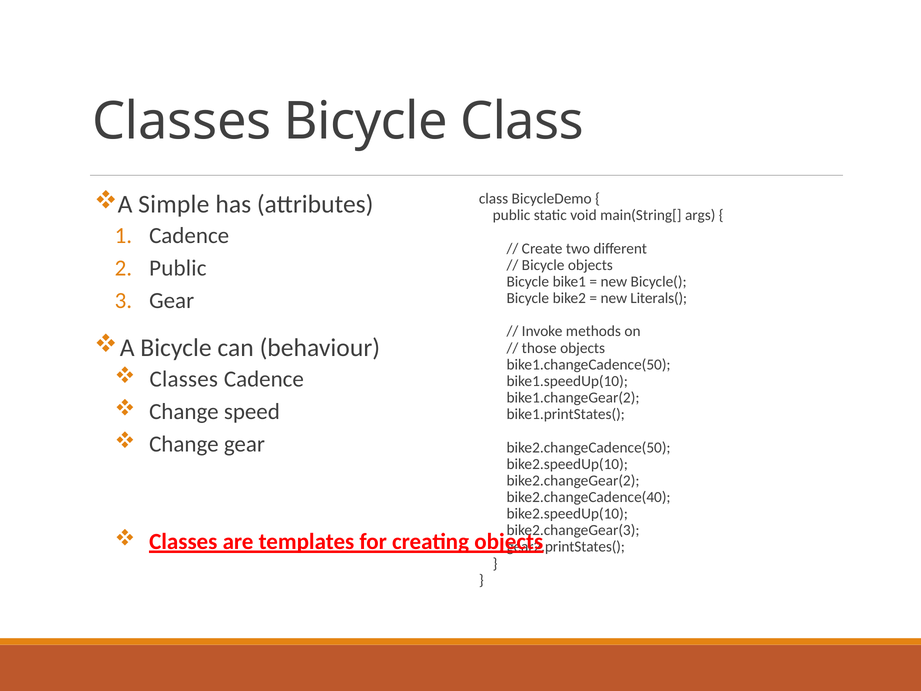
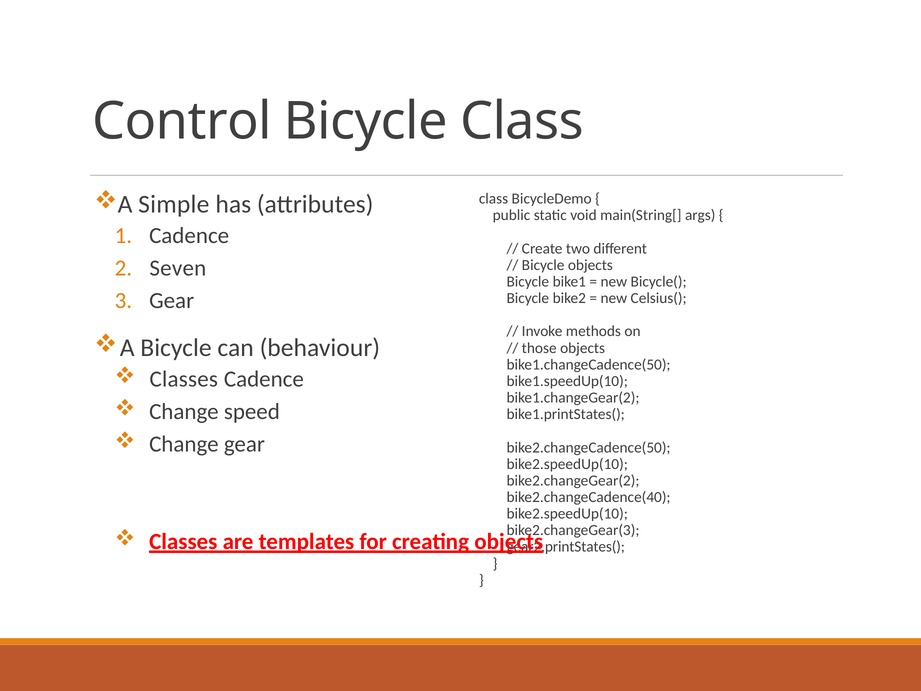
Classes at (182, 122): Classes -> Control
Public at (178, 268): Public -> Seven
Literals(: Literals( -> Celsius(
